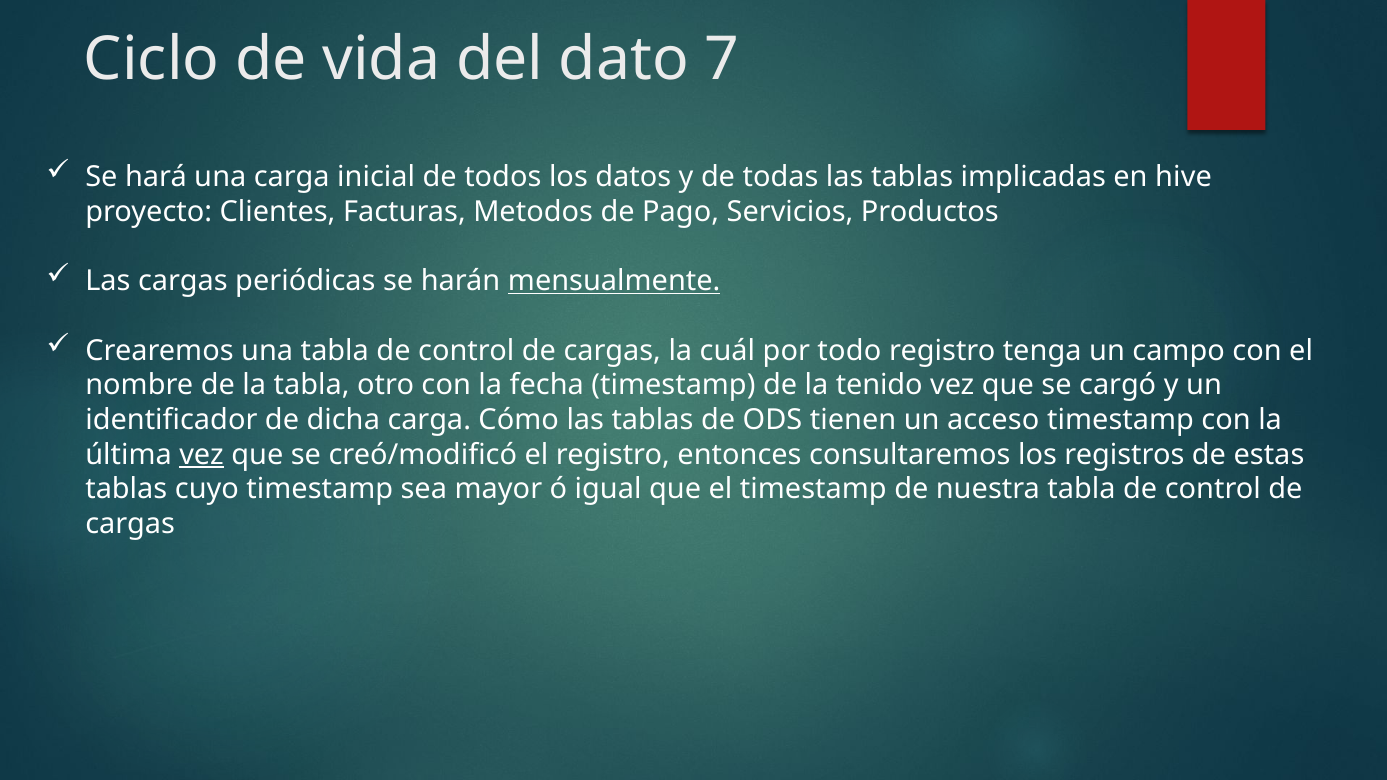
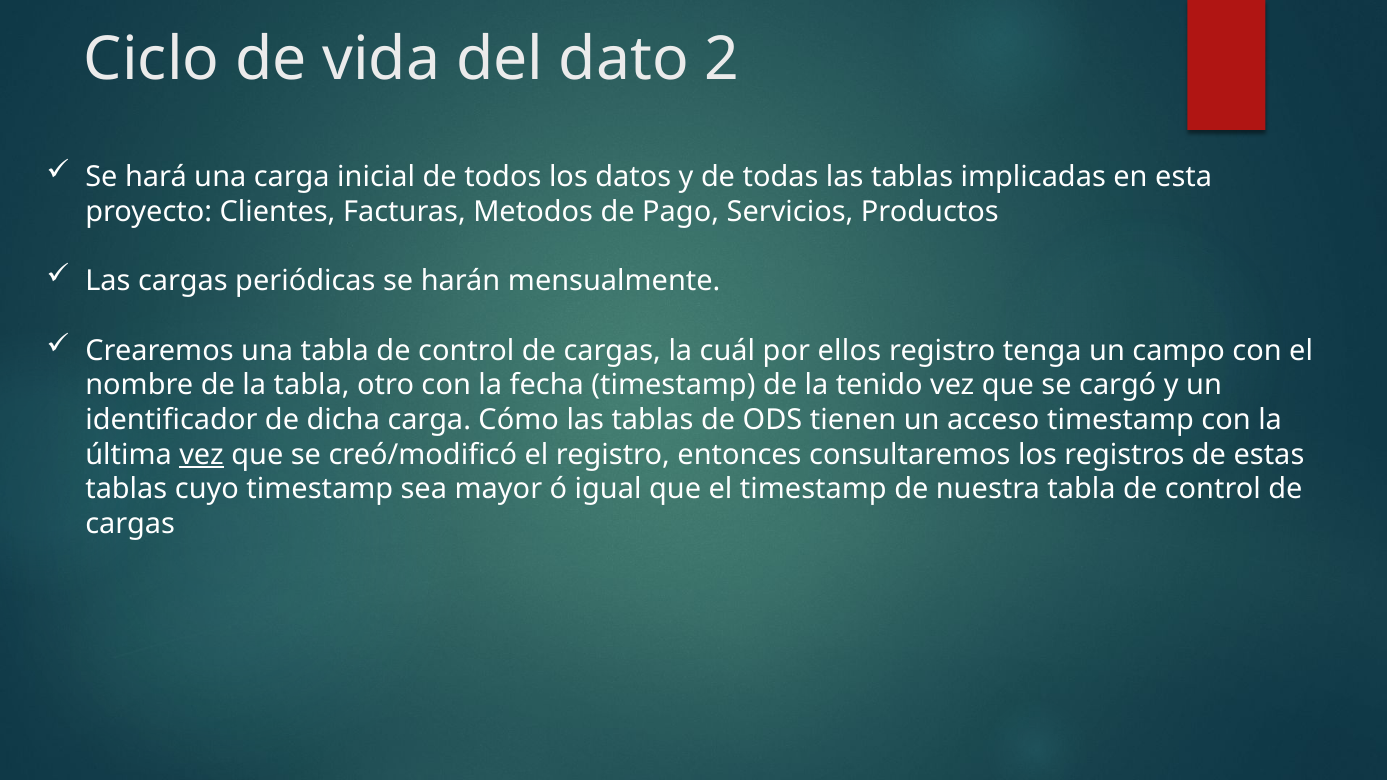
7: 7 -> 2
hive: hive -> esta
mensualmente underline: present -> none
todo: todo -> ellos
